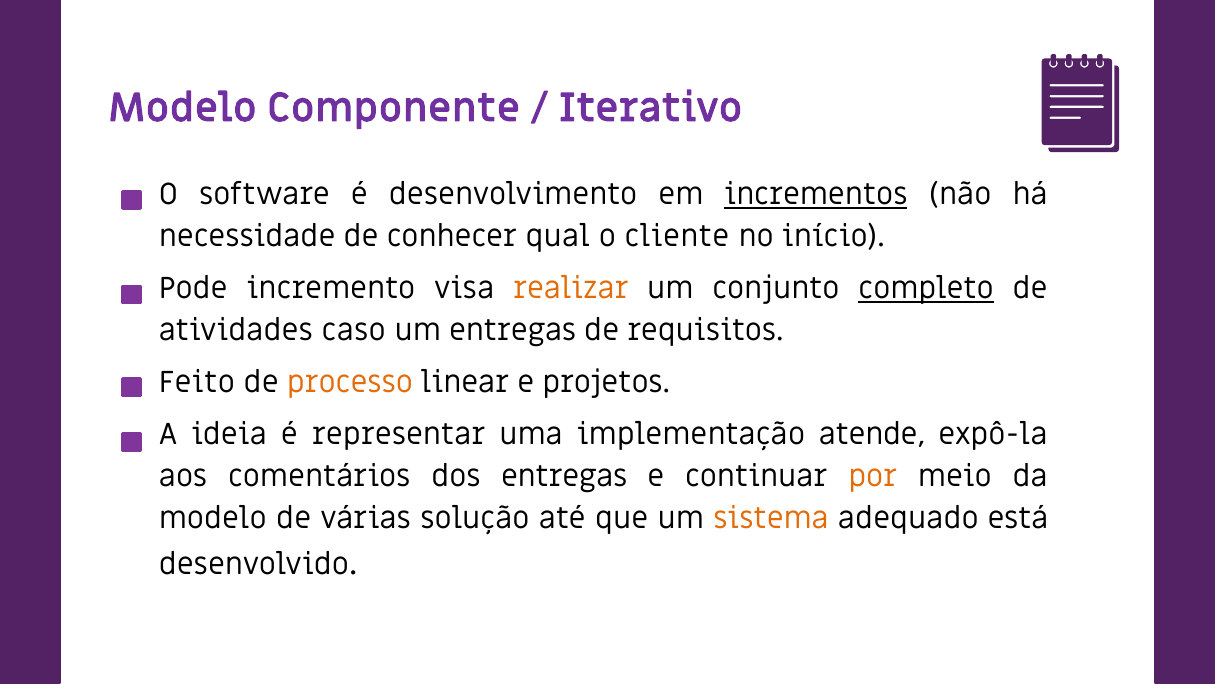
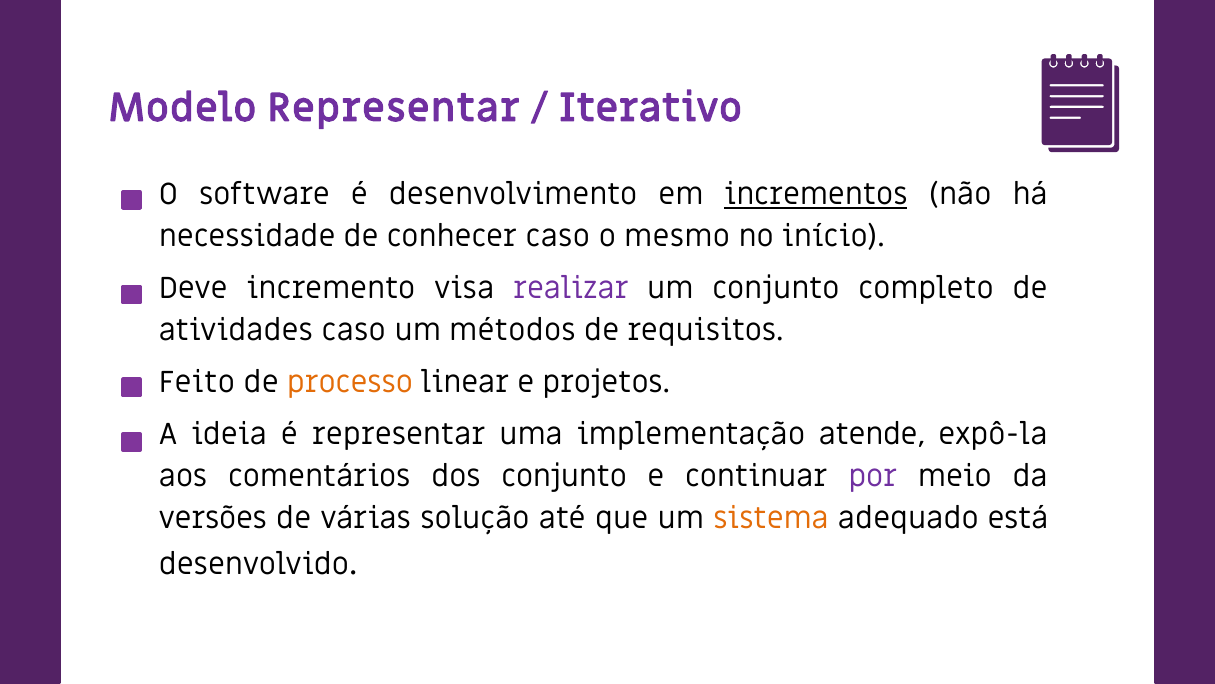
Modelo Componente: Componente -> Representar
conhecer qual: qual -> caso
cliente: cliente -> mesmo
Pode: Pode -> Deve
realizar colour: orange -> purple
completo underline: present -> none
um entregas: entregas -> métodos
dos entregas: entregas -> conjunto
por colour: orange -> purple
modelo at (213, 518): modelo -> versões
